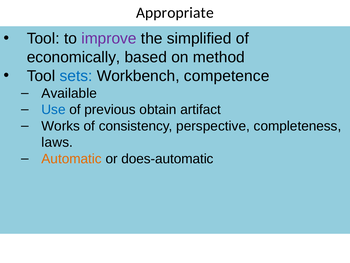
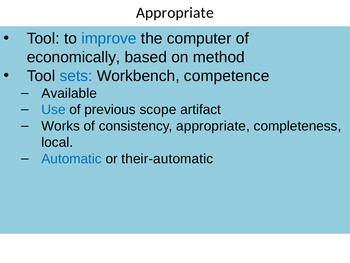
improve colour: purple -> blue
simplified: simplified -> computer
obtain: obtain -> scope
consistency perspective: perspective -> appropriate
laws: laws -> local
Automatic colour: orange -> blue
does-automatic: does-automatic -> their-automatic
